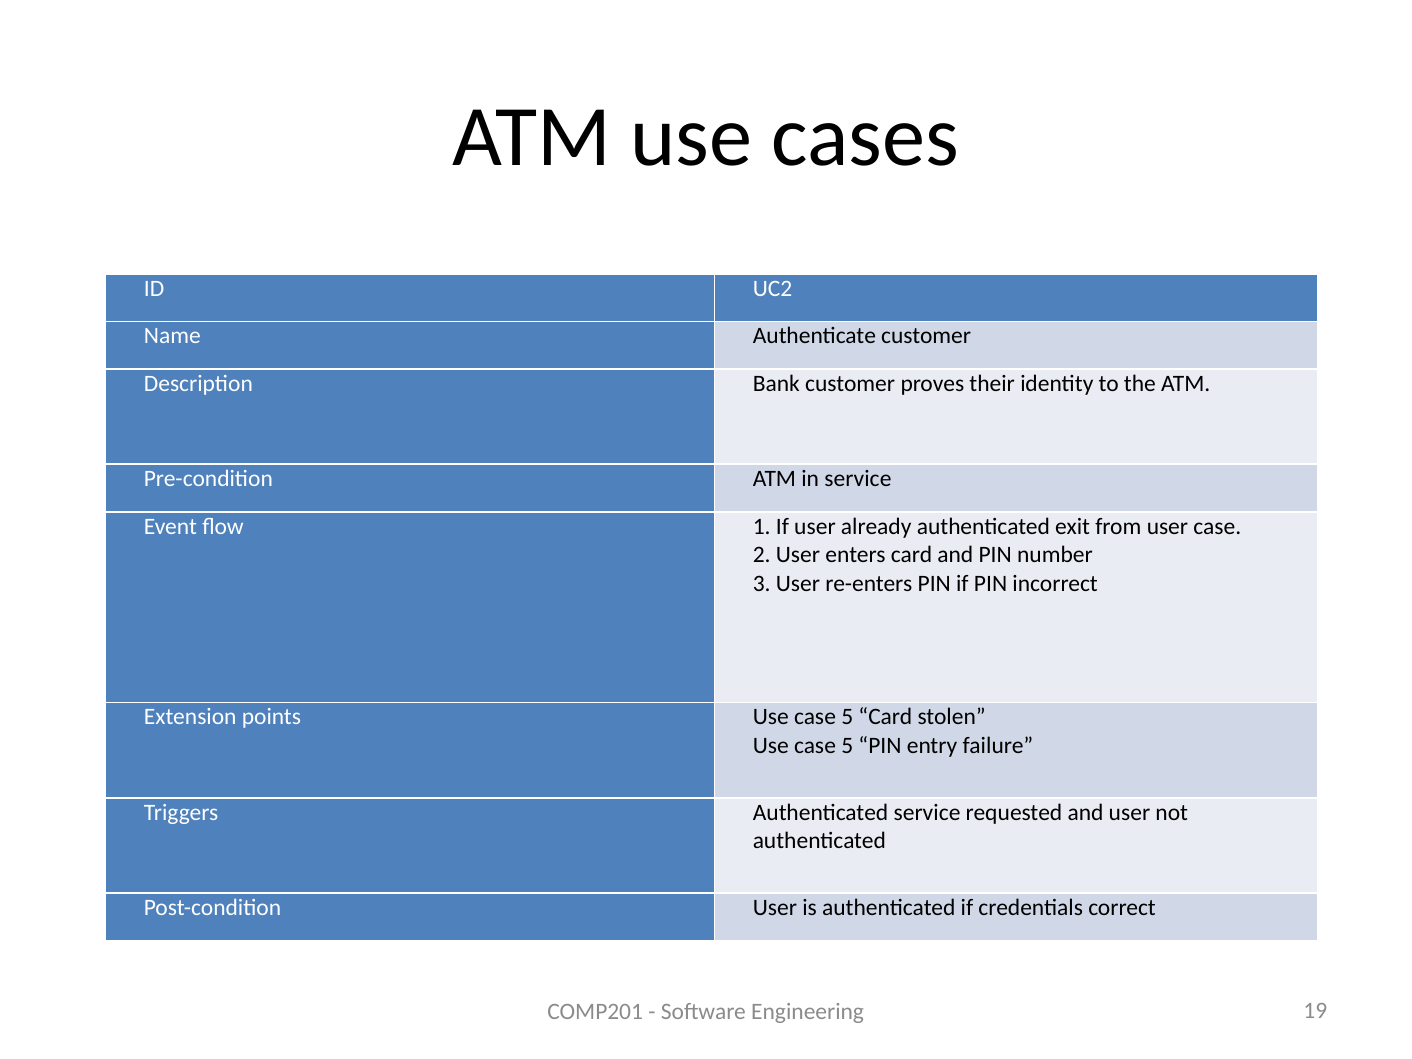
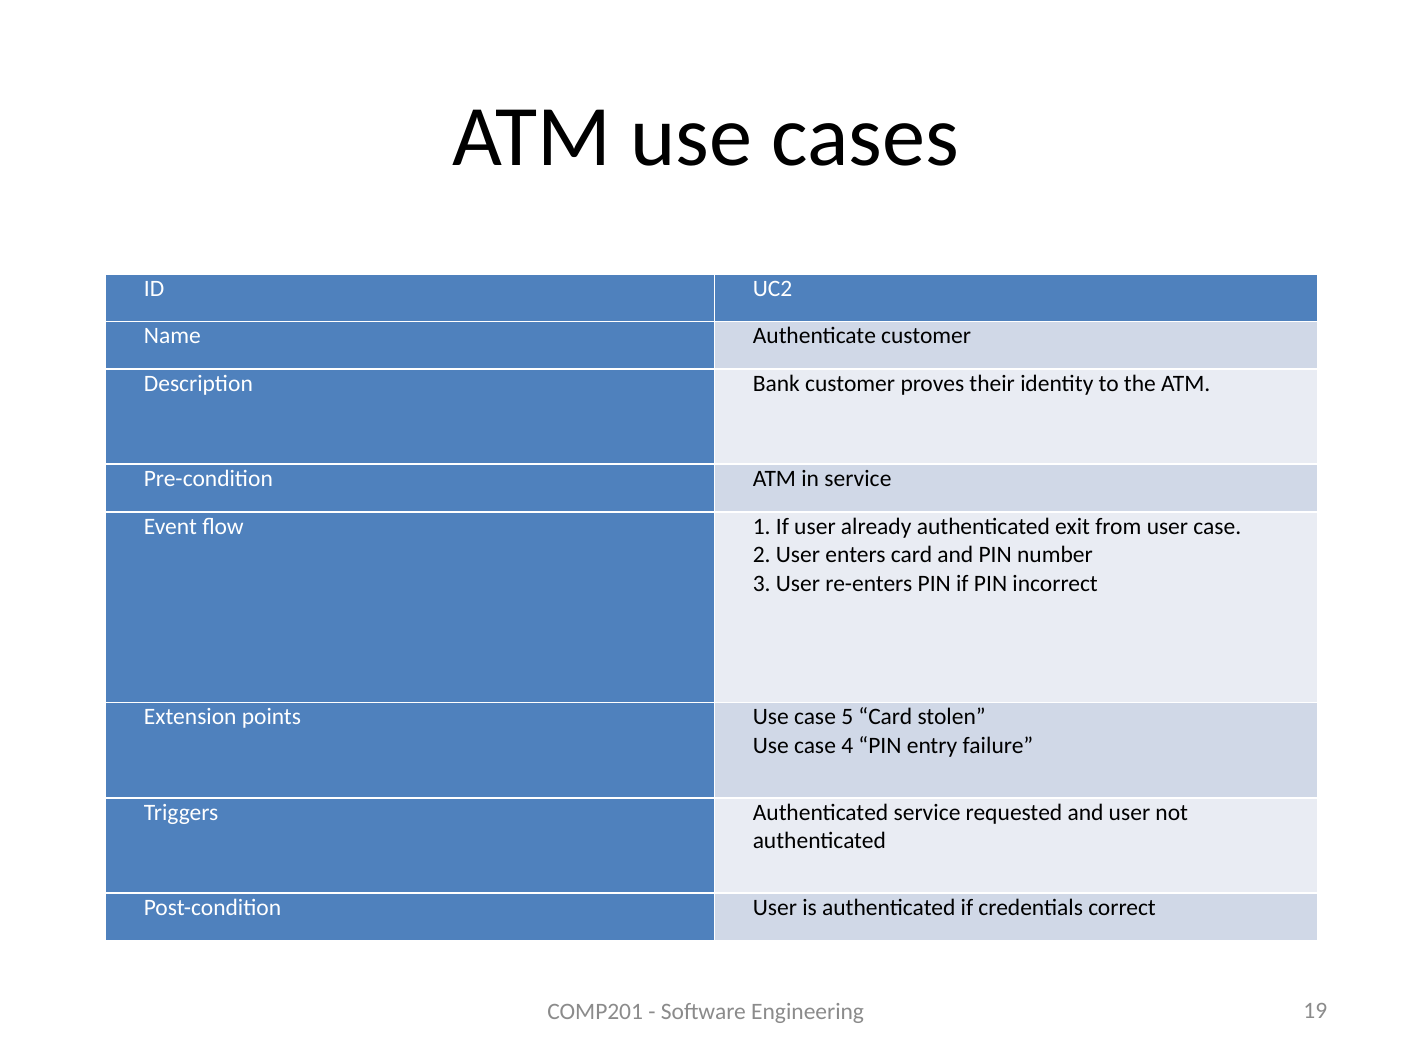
5 at (847, 746): 5 -> 4
